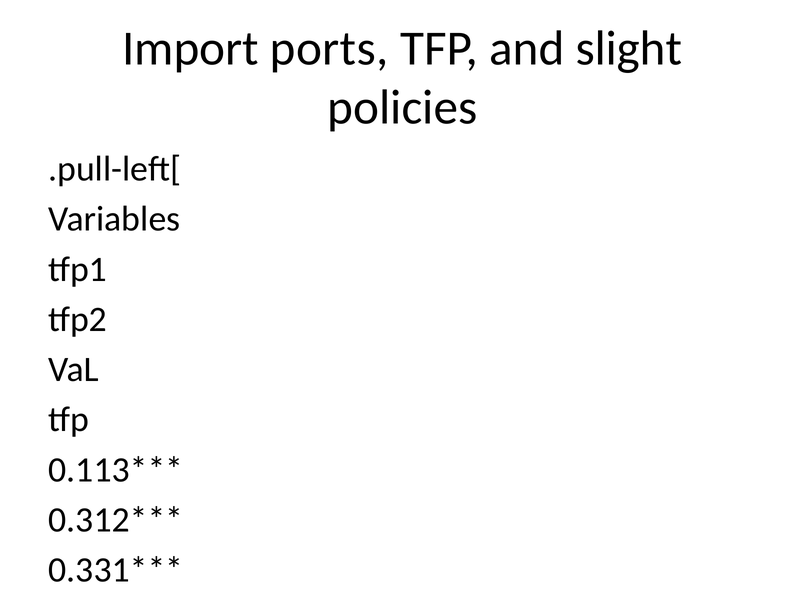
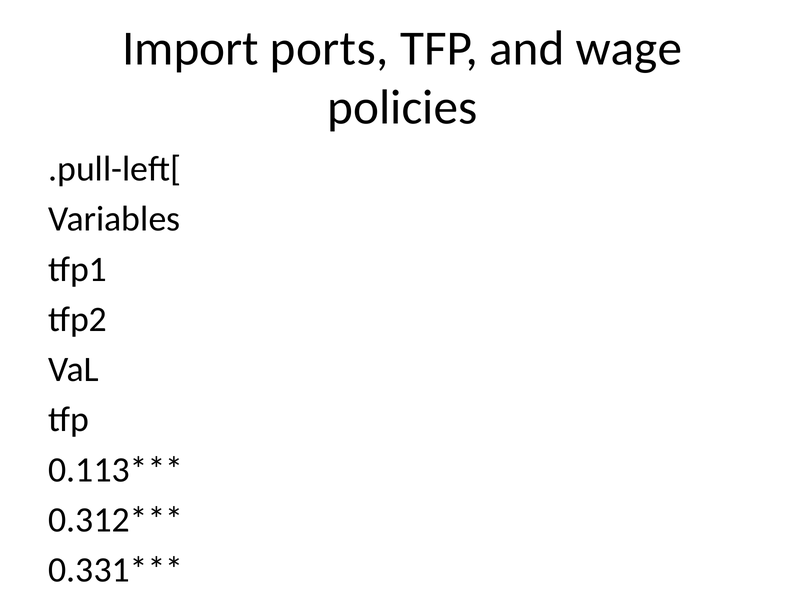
slight: slight -> wage
